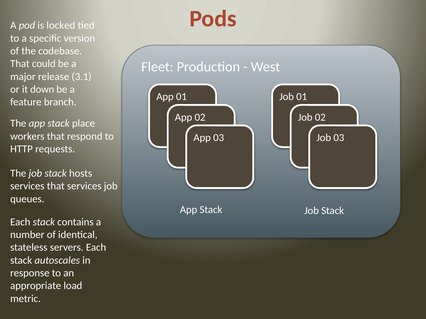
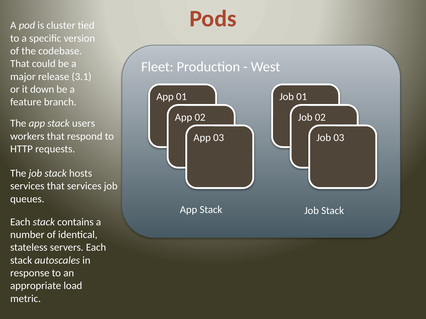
locked: locked -> cluster
place: place -> users
